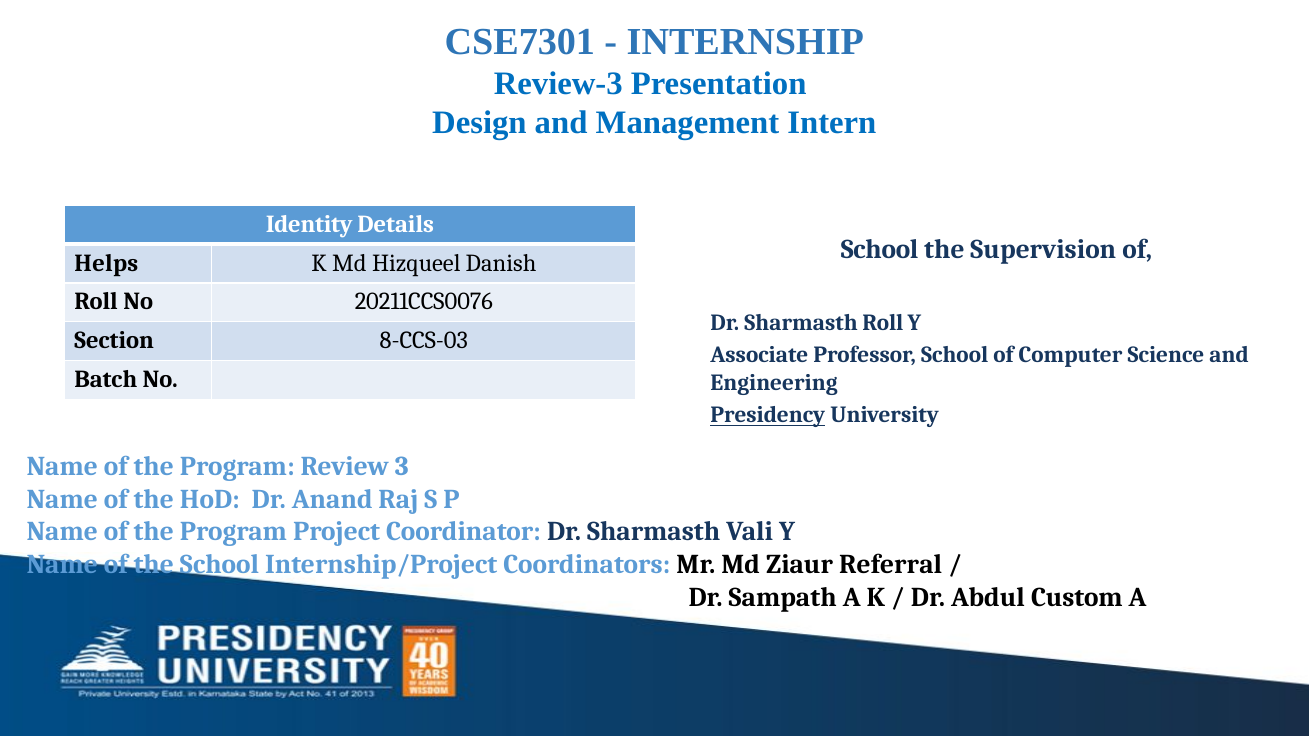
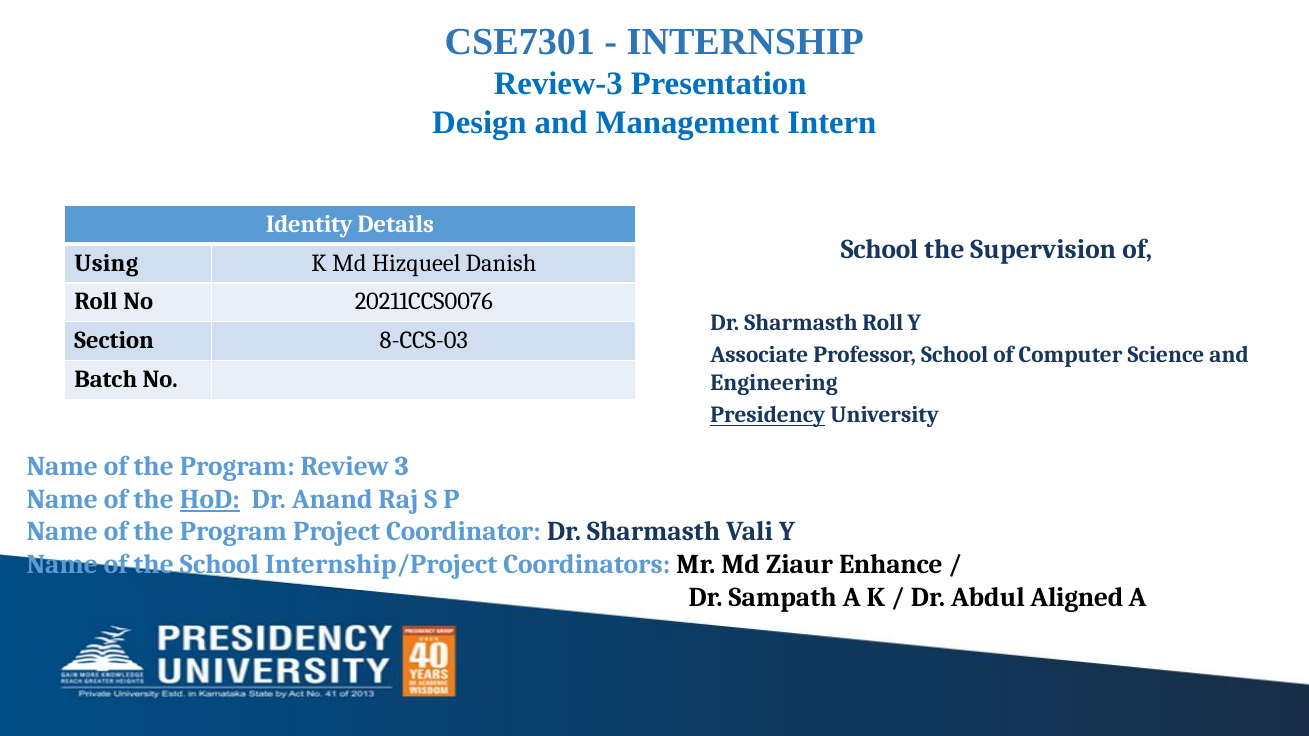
Helps: Helps -> Using
HoD underline: none -> present
Referral: Referral -> Enhance
Custom: Custom -> Aligned
